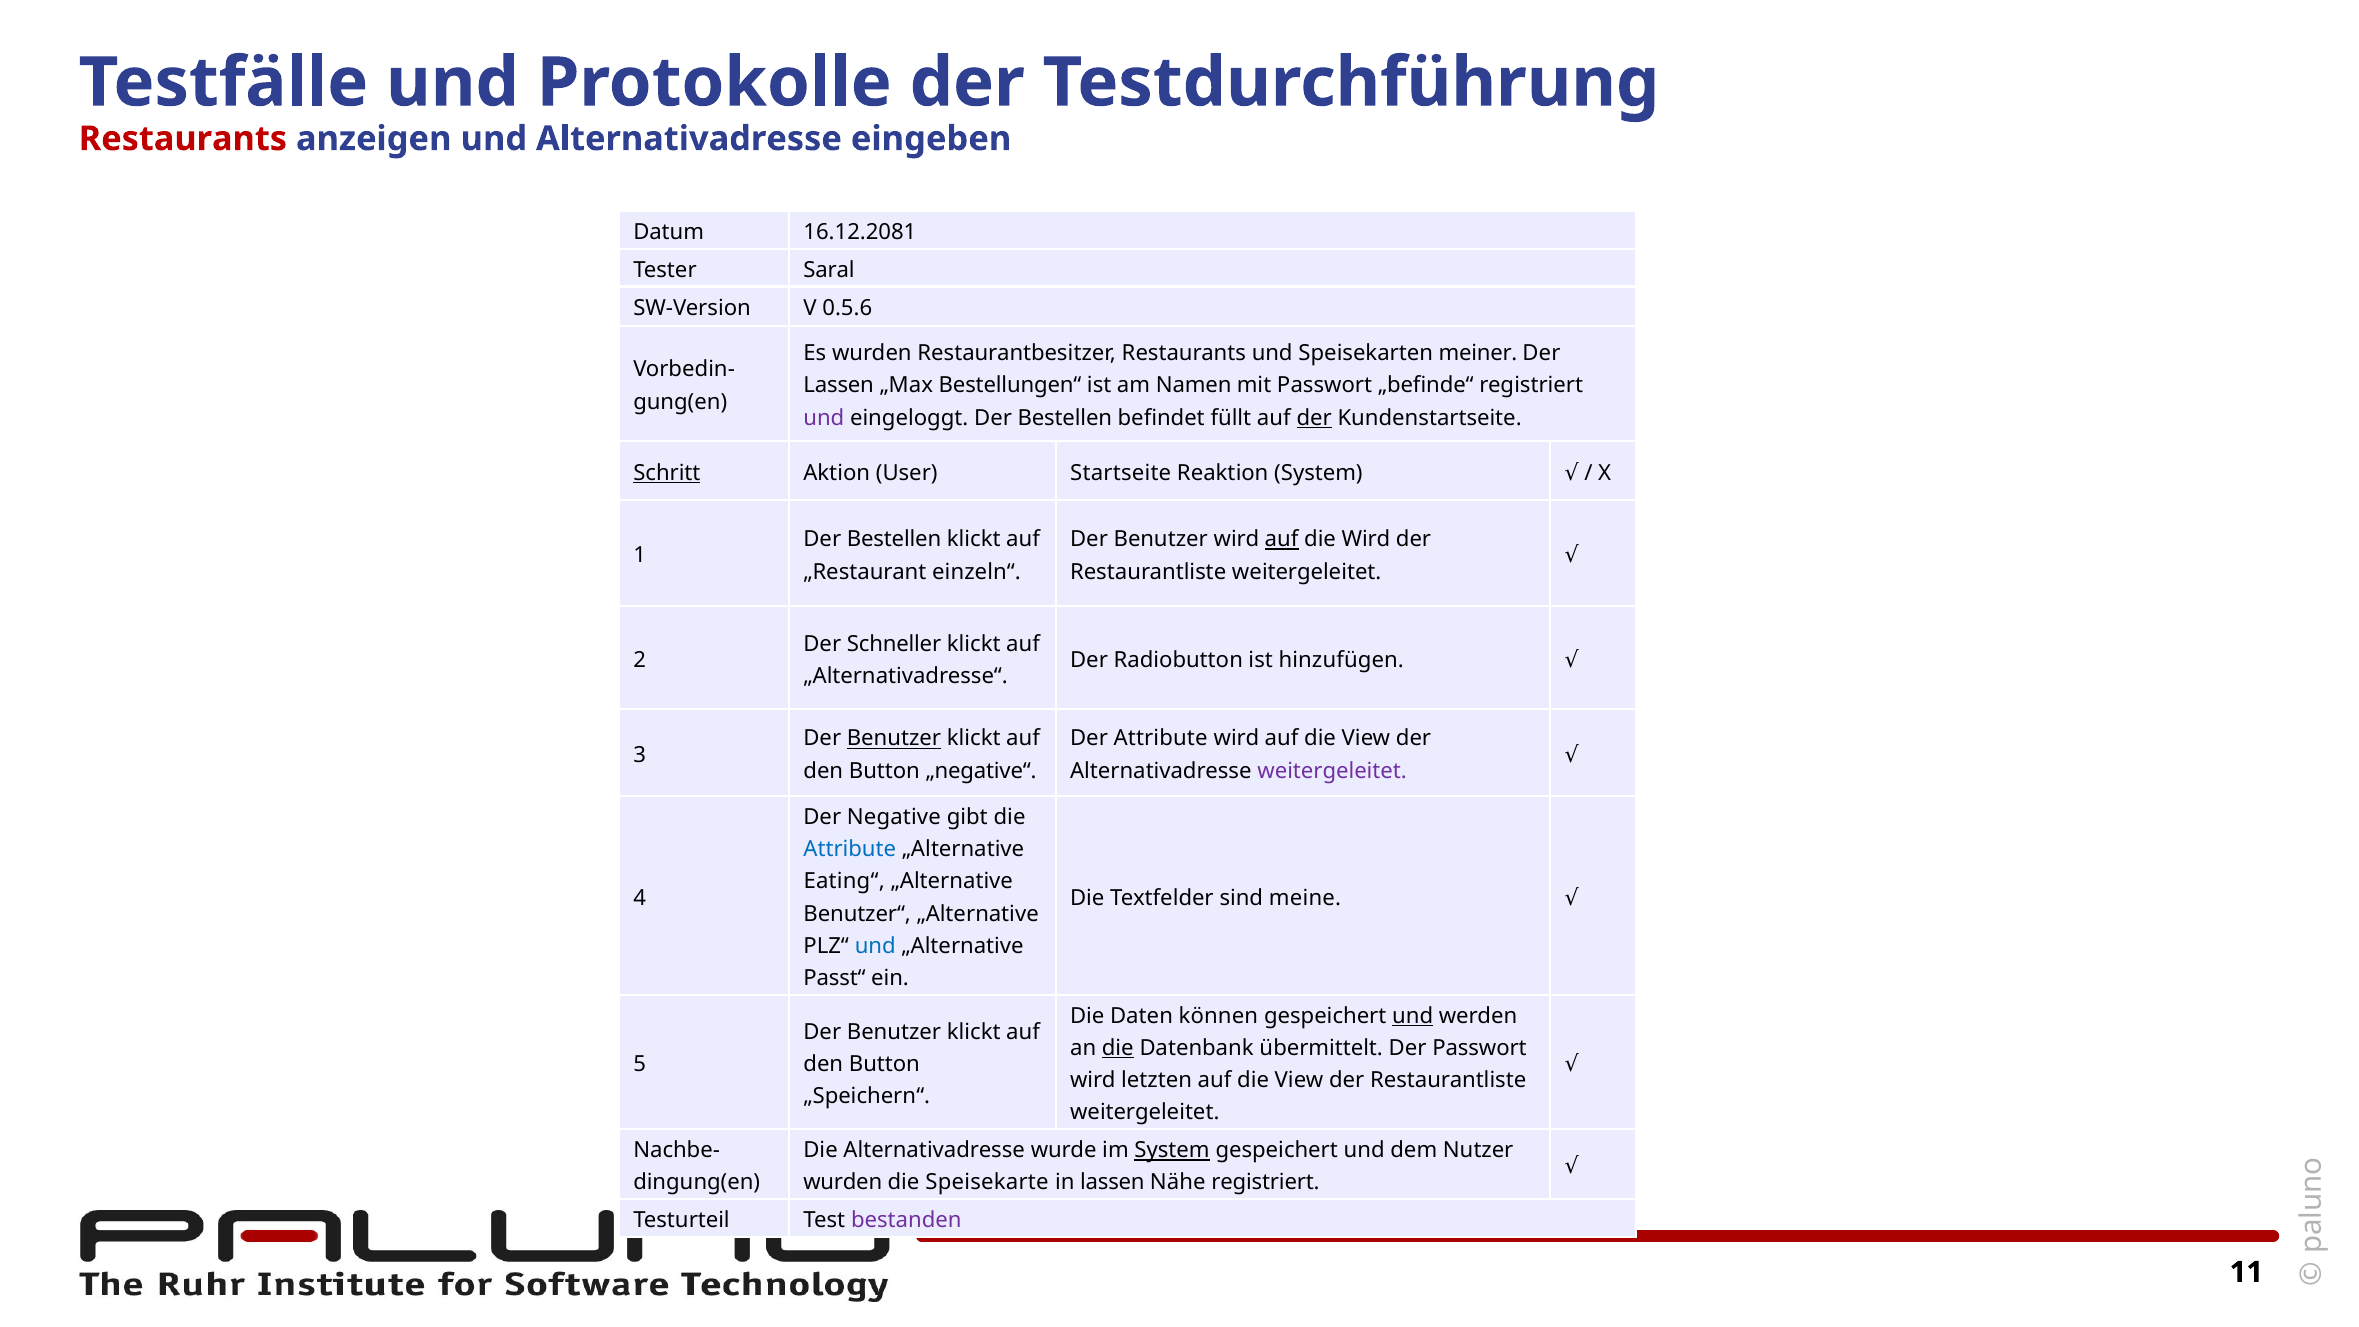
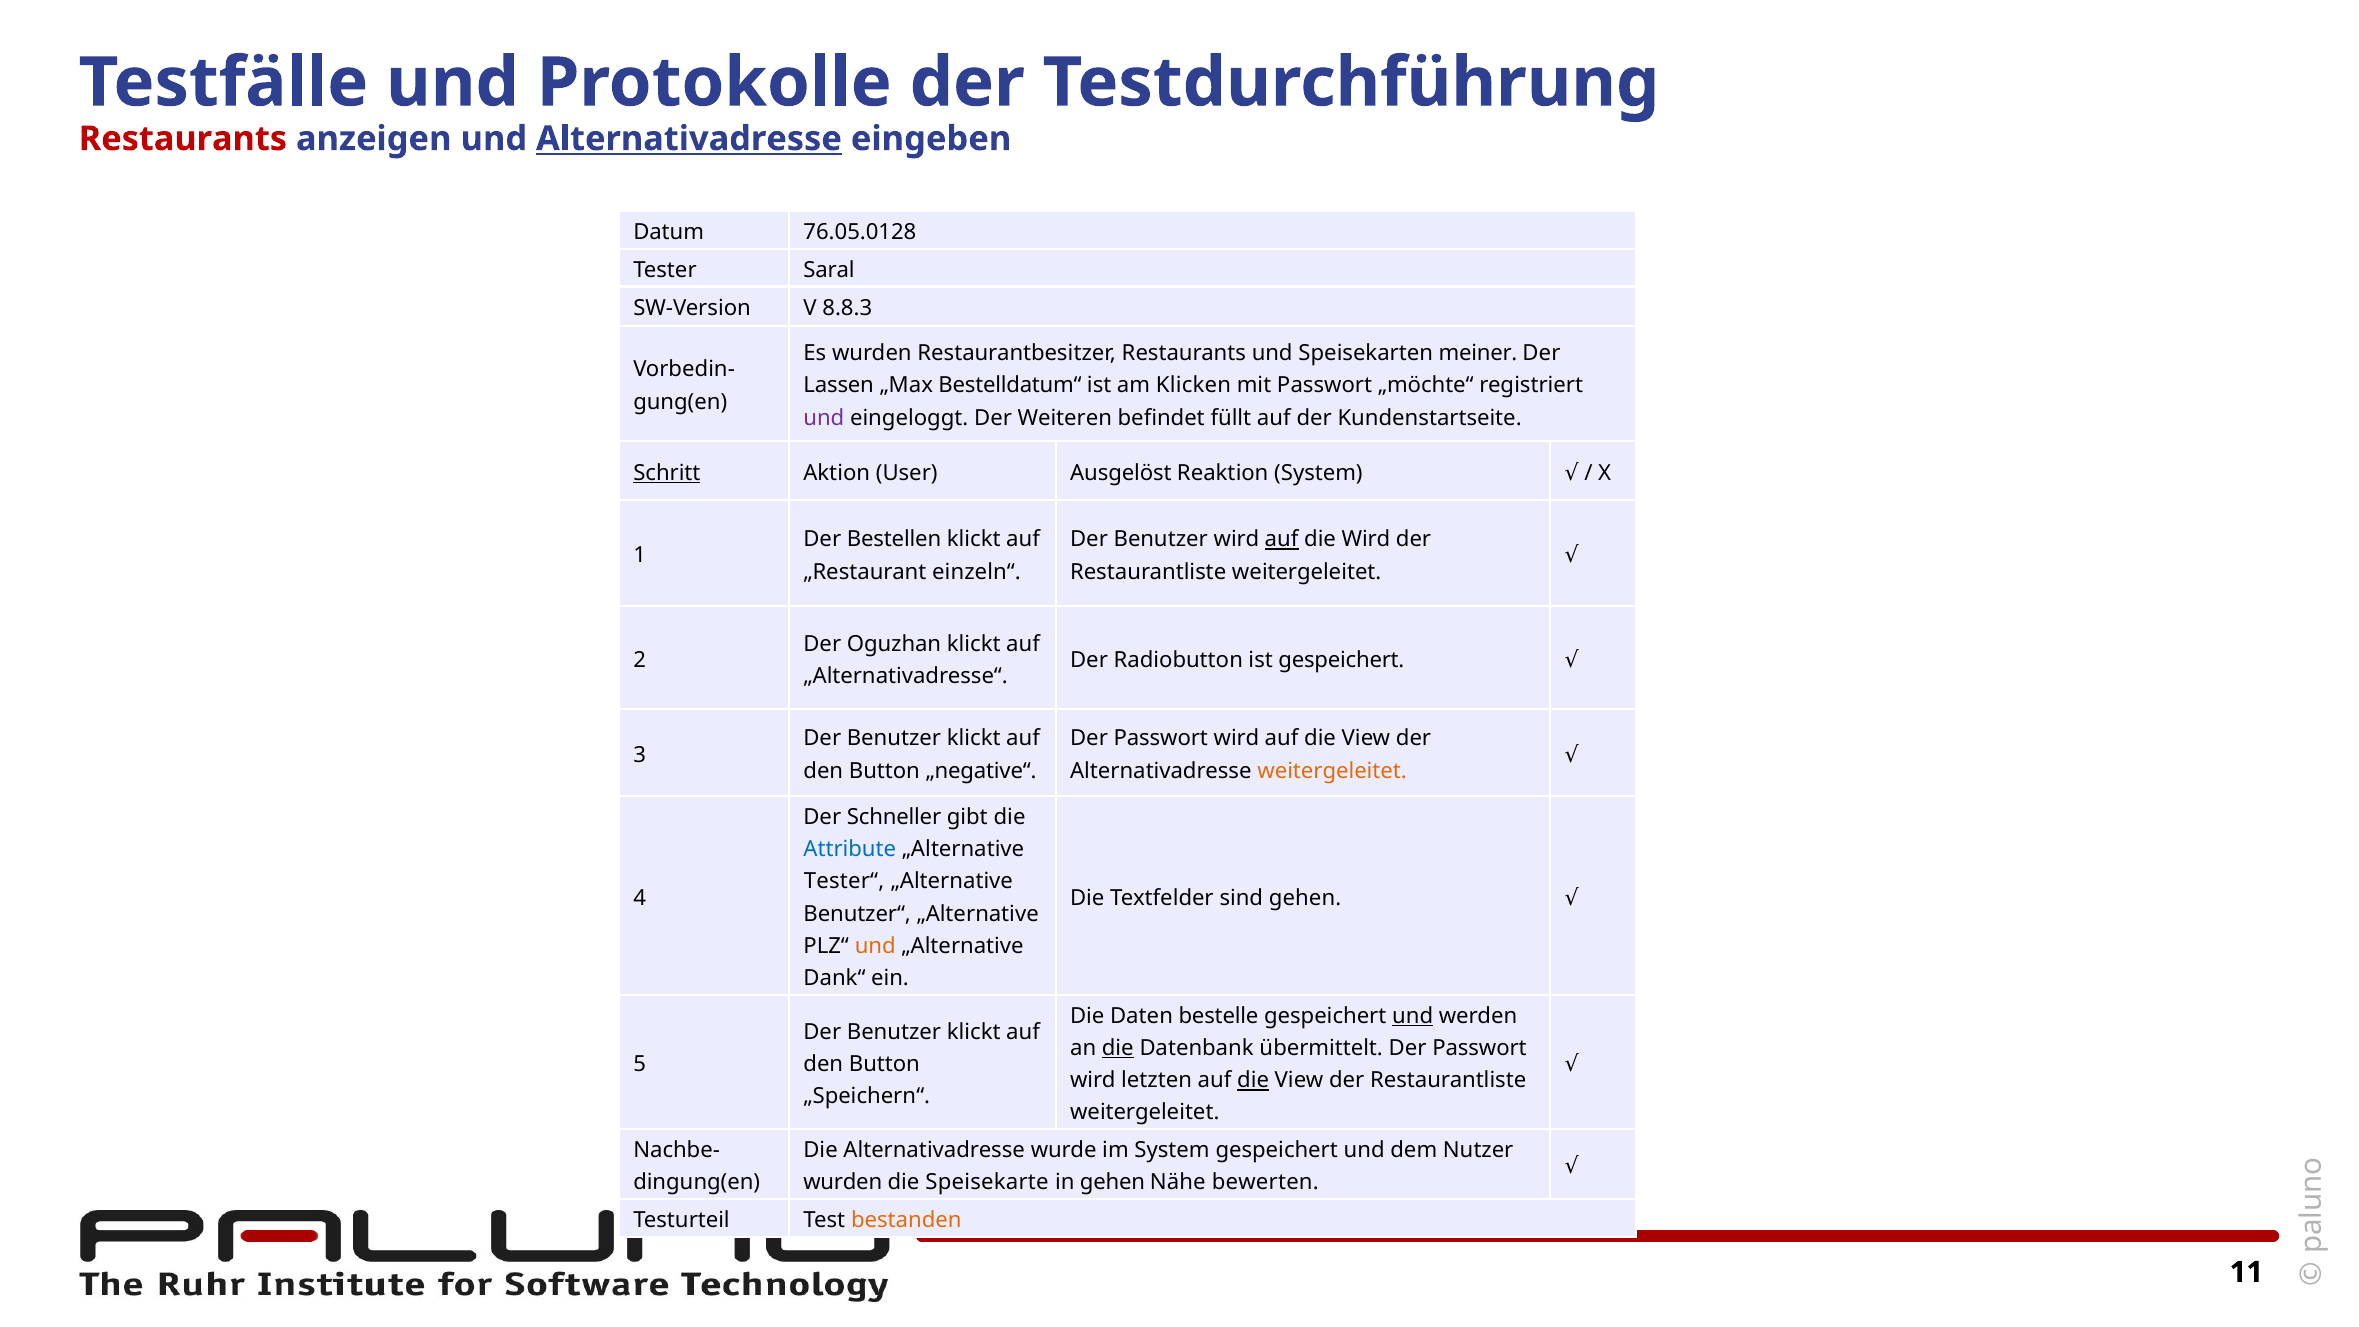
Alternativadresse at (689, 139) underline: none -> present
16.12.2081: 16.12.2081 -> 76.05.0128
0.5.6: 0.5.6 -> 8.8.3
Bestellungen“: Bestellungen“ -> Bestelldatum“
Namen: Namen -> Klicken
„befinde“: „befinde“ -> „möchte“
eingeloggt Der Bestellen: Bestellen -> Weiteren
der at (1314, 418) underline: present -> none
Startseite: Startseite -> Ausgelöst
Schneller: Schneller -> Oguzhan
ist hinzufügen: hinzufügen -> gespeichert
Benutzer at (894, 739) underline: present -> none
Attribute at (1161, 739): Attribute -> Passwort
weitergeleitet at (1332, 771) colour: purple -> orange
Negative: Negative -> Schneller
Eating“: Eating“ -> Tester“
sind meine: meine -> gehen
und at (875, 946) colour: blue -> orange
Passt“: Passt“ -> Dank“
können: können -> bestelle
die at (1253, 1080) underline: none -> present
System at (1172, 1150) underline: present -> none
in lassen: lassen -> gehen
Nähe registriert: registriert -> bewerten
bestanden colour: purple -> orange
